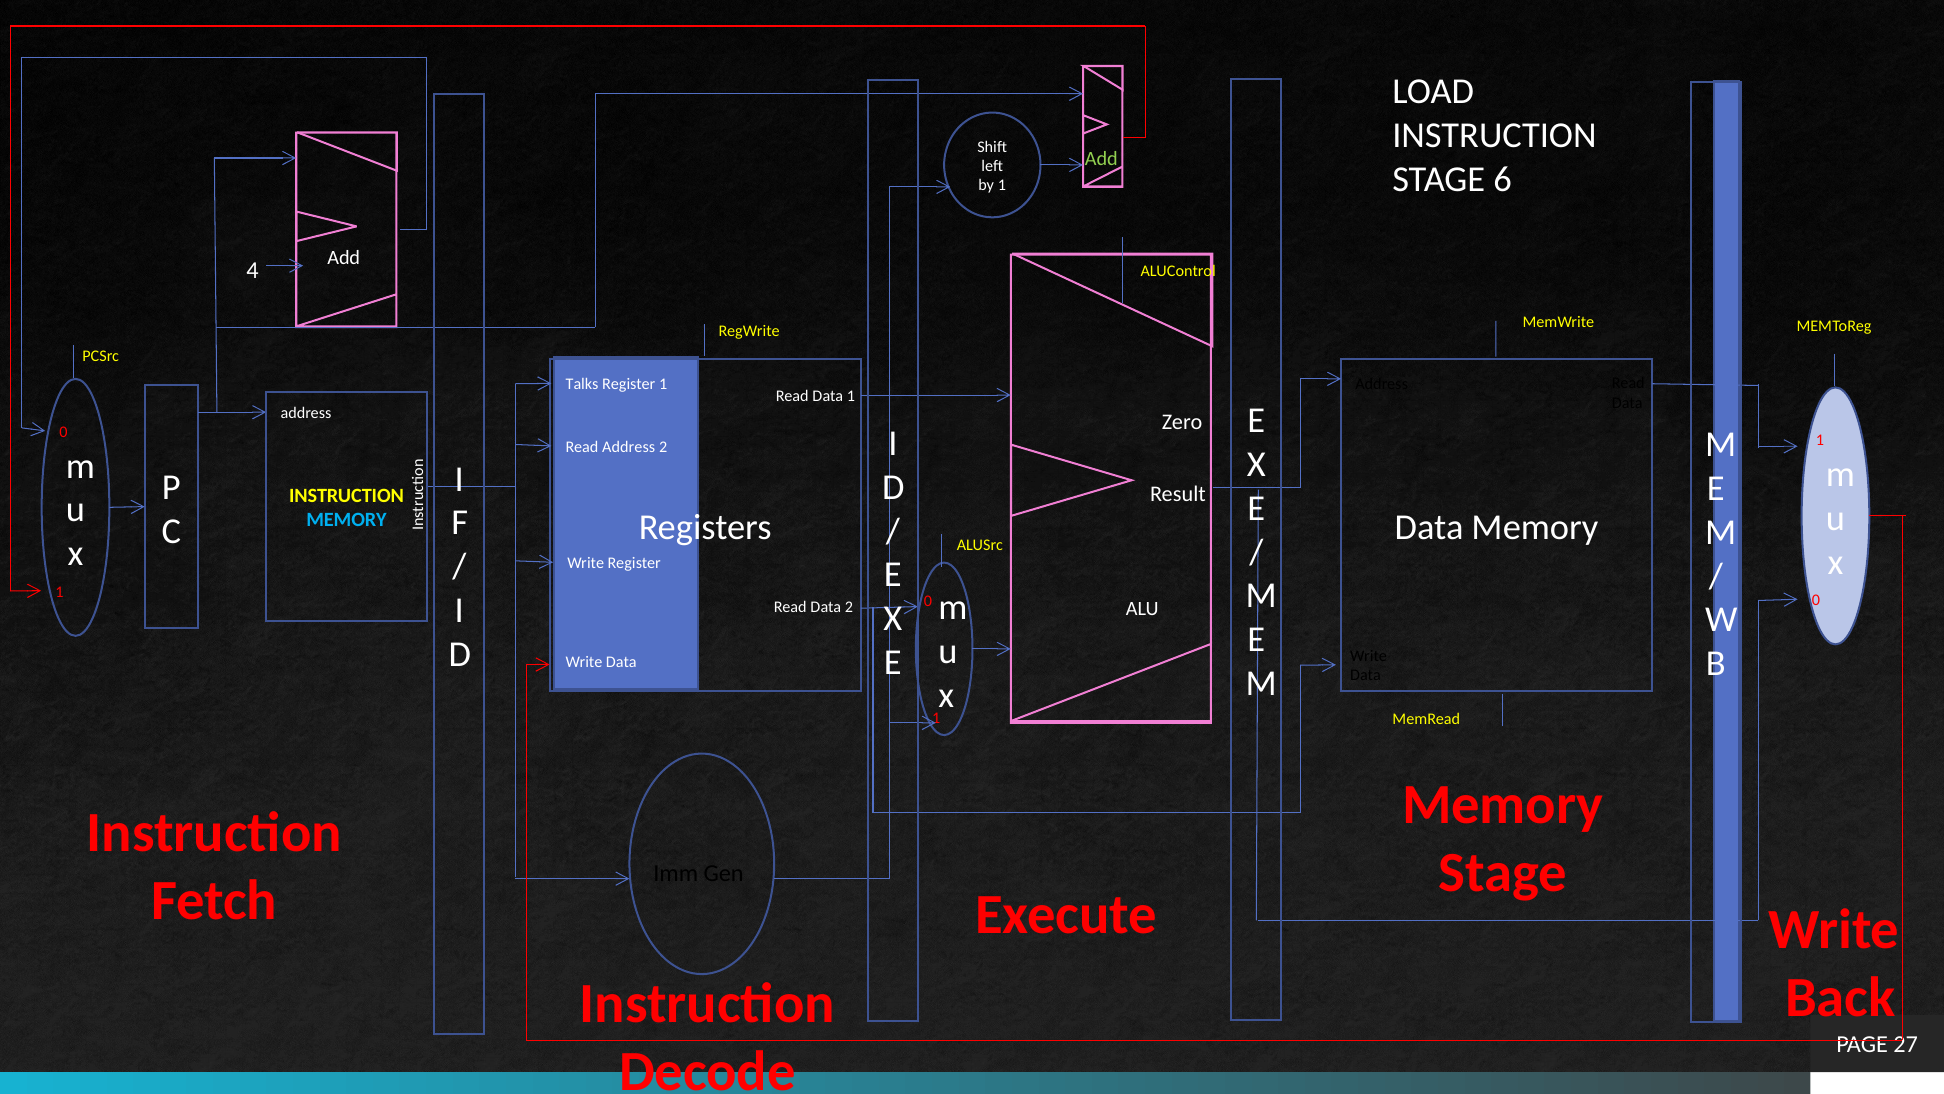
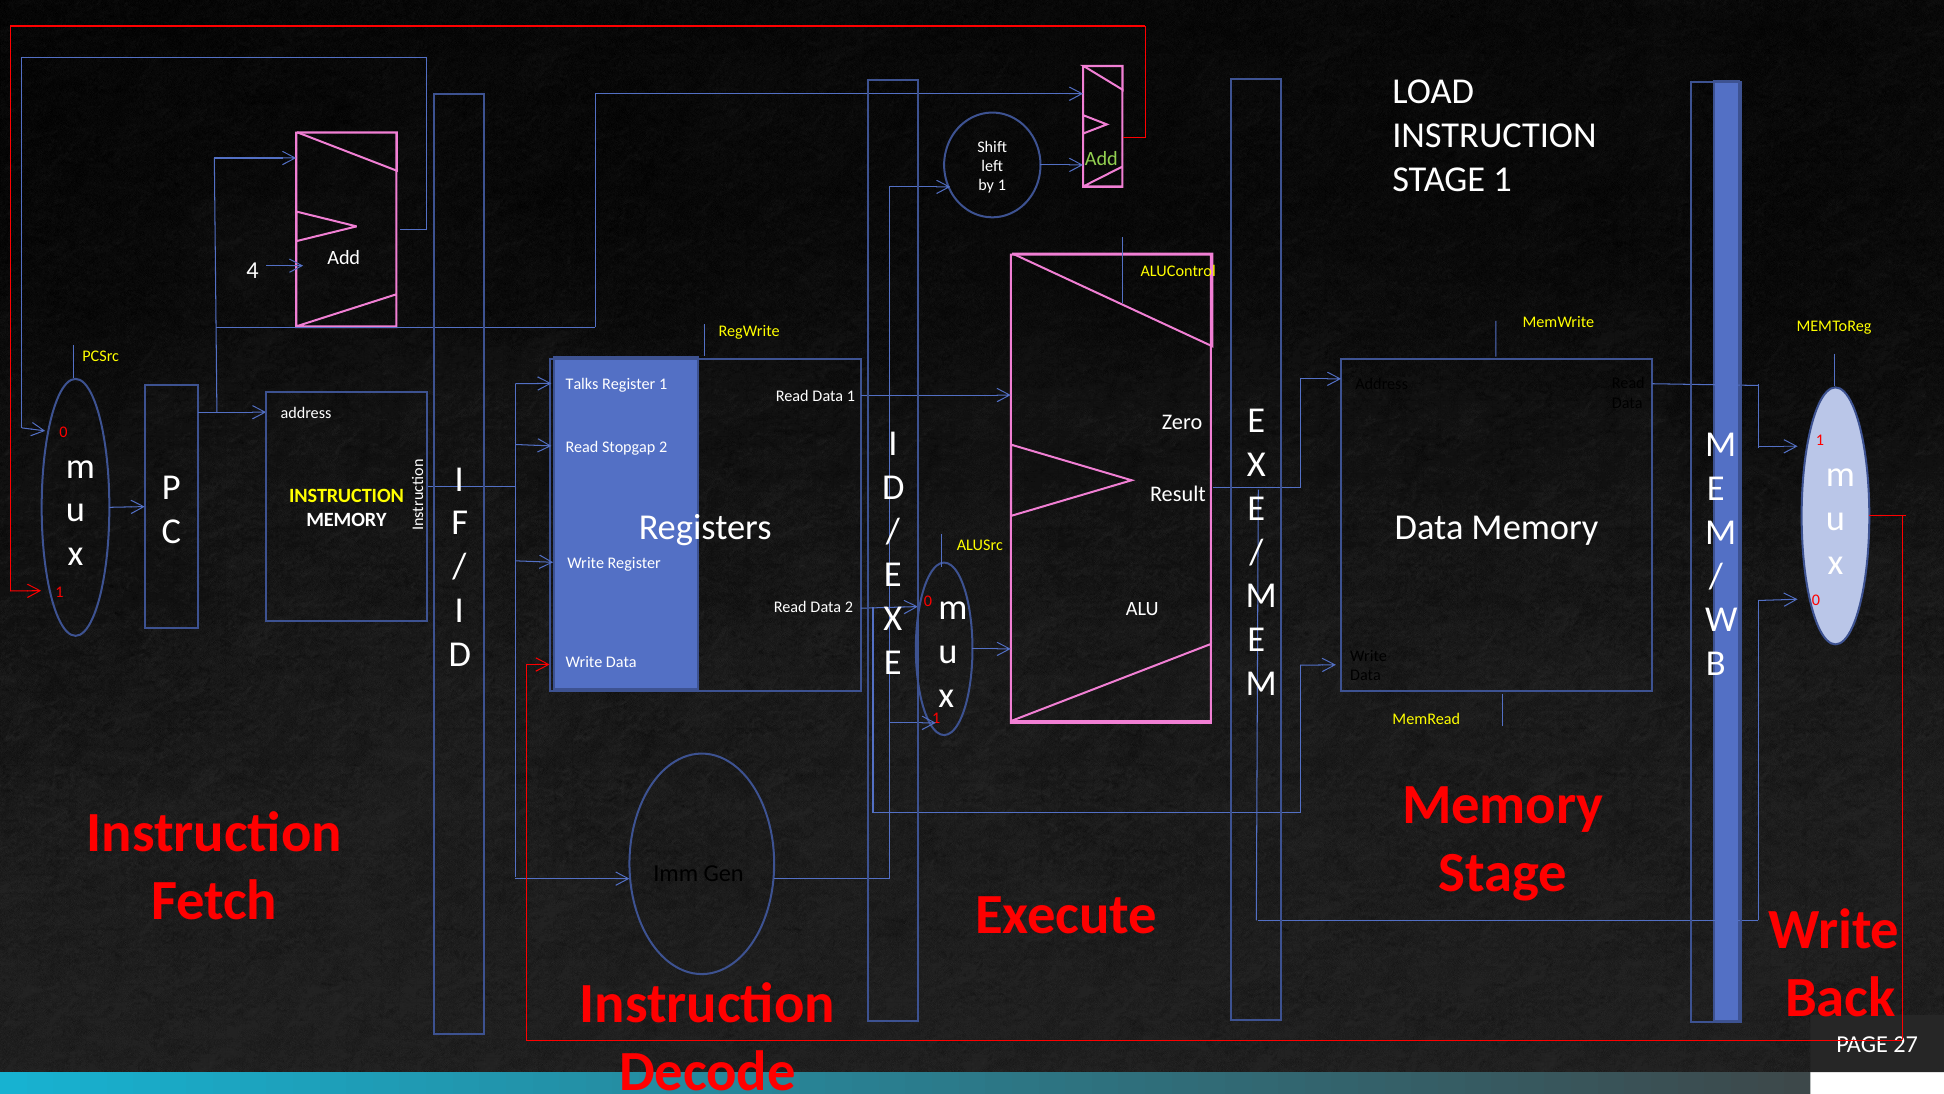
STAGE 6: 6 -> 1
Read Address: Address -> Stopgap
MEMORY at (347, 520) colour: light blue -> white
